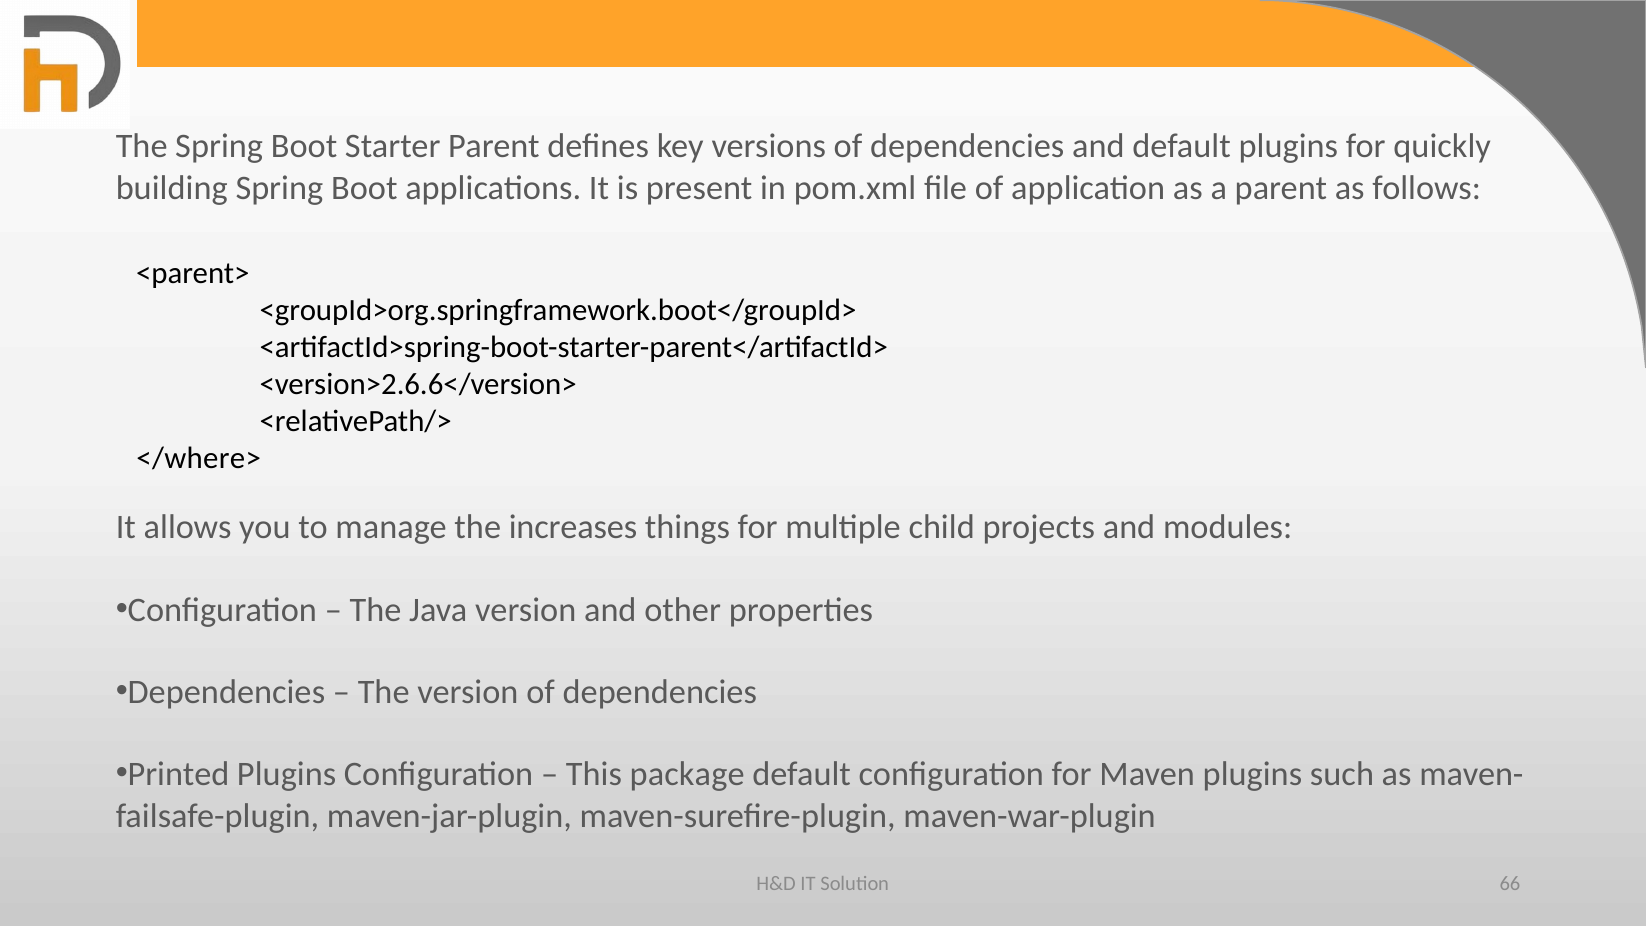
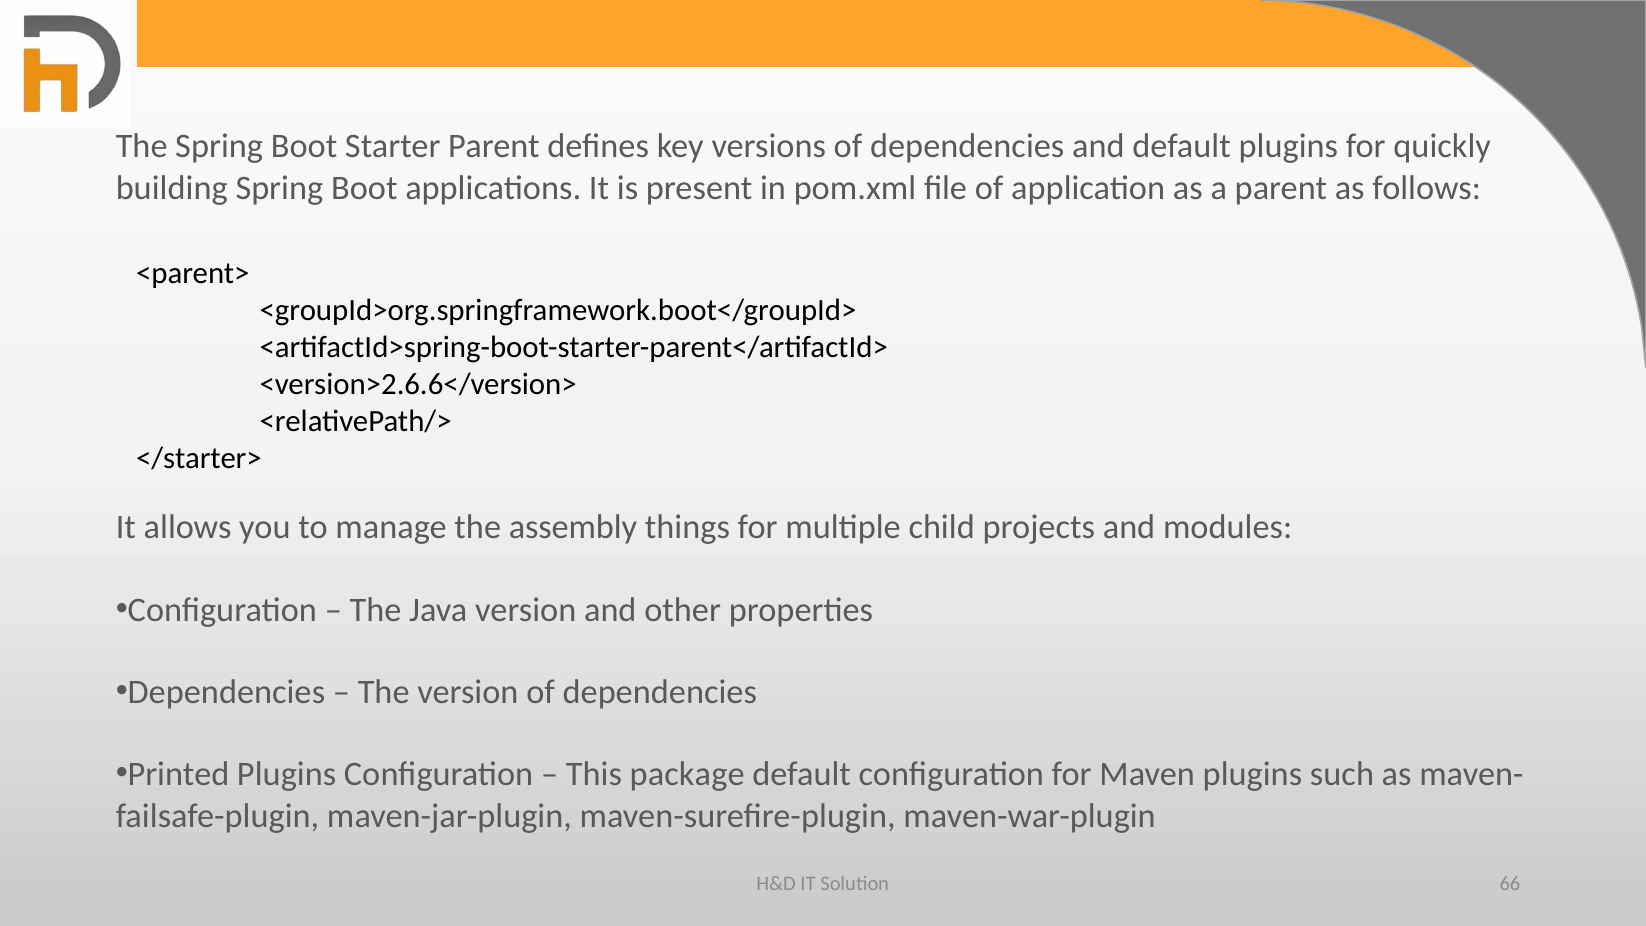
</where>: </where> -> </starter>
increases: increases -> assembly
